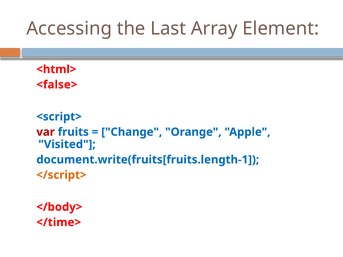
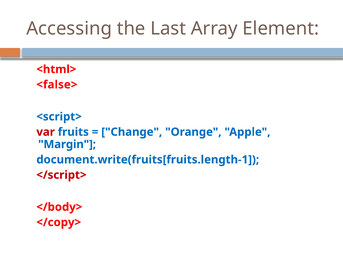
Visited: Visited -> Margin
</script> colour: orange -> red
</time>: </time> -> </copy>
